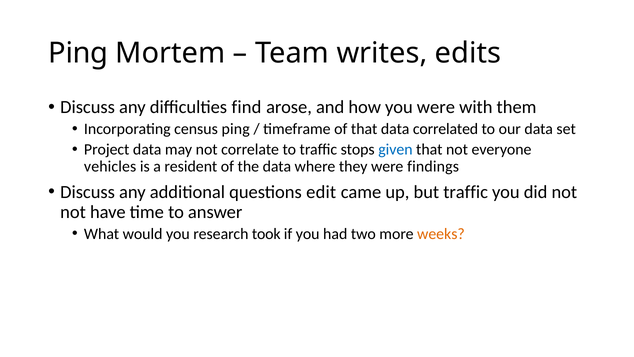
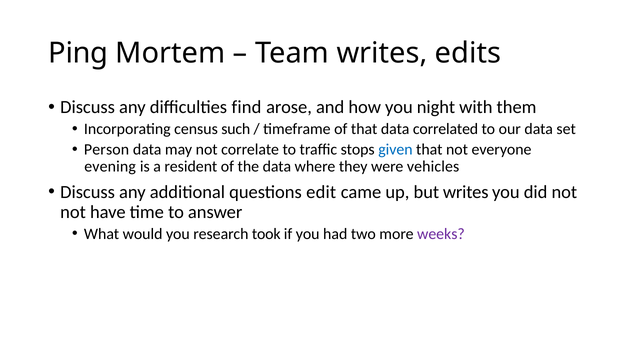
you were: were -> night
census ping: ping -> such
Project: Project -> Person
vehicles: vehicles -> evening
findings: findings -> vehicles
but traffic: traffic -> writes
weeks colour: orange -> purple
